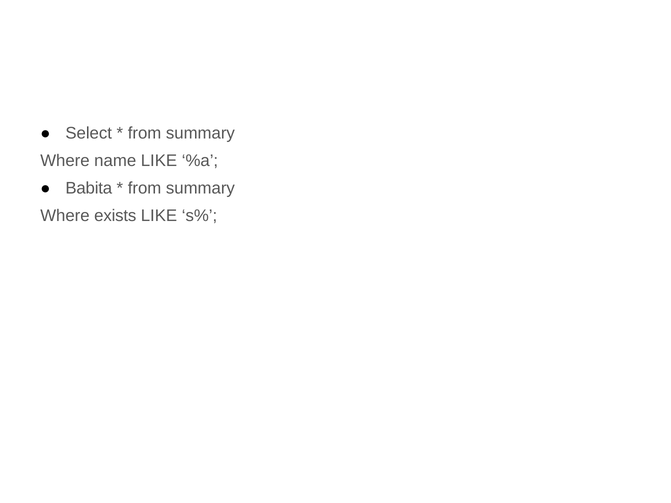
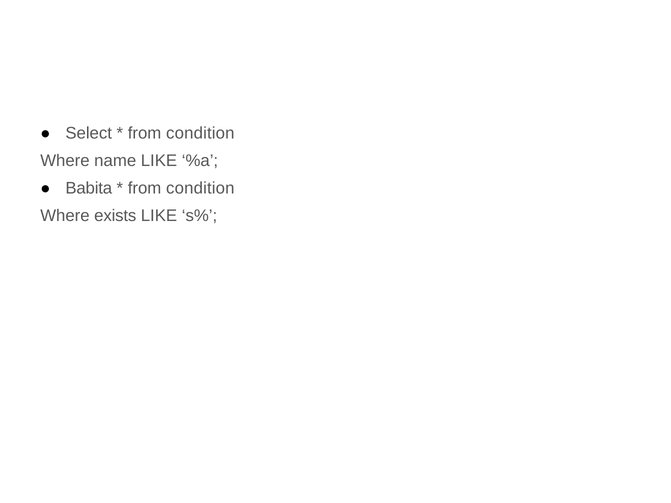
summary at (200, 133): summary -> condition
summary at (200, 188): summary -> condition
